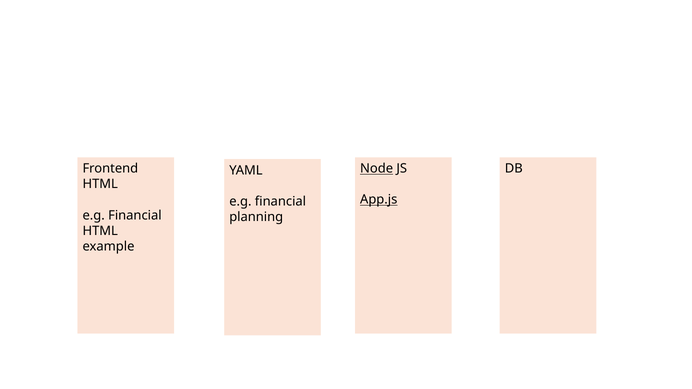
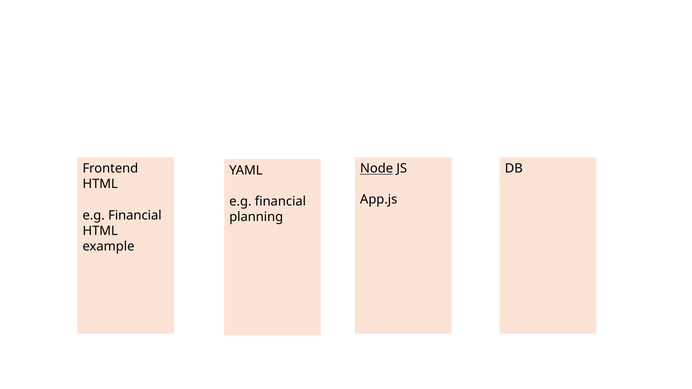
App.js underline: present -> none
